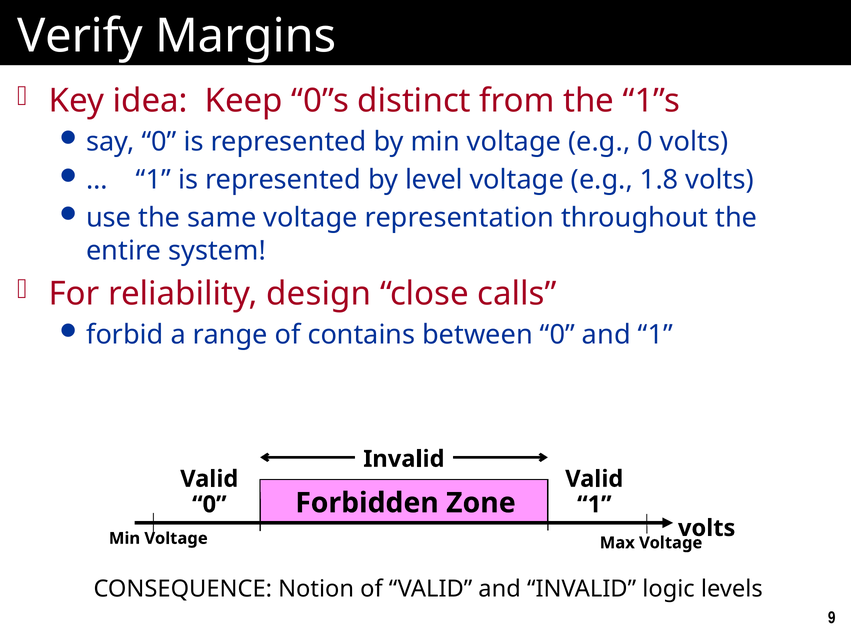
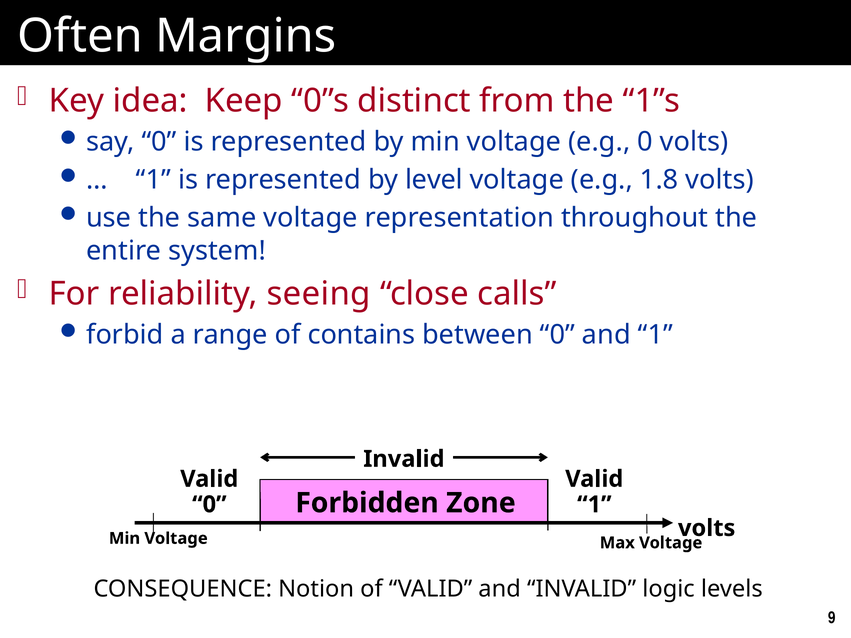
Verify: Verify -> Often
design: design -> seeing
